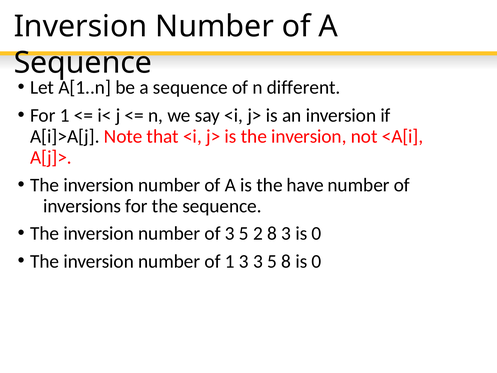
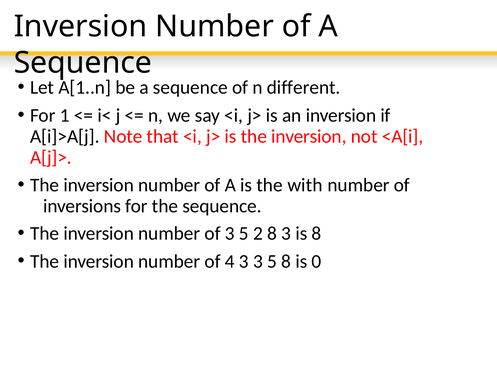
have: have -> with
3 is 0: 0 -> 8
of 1: 1 -> 4
